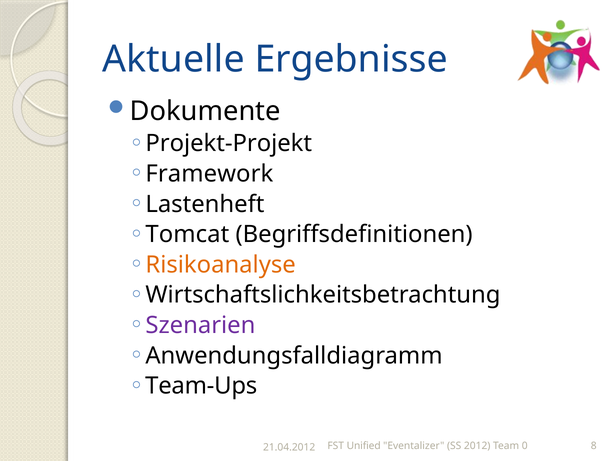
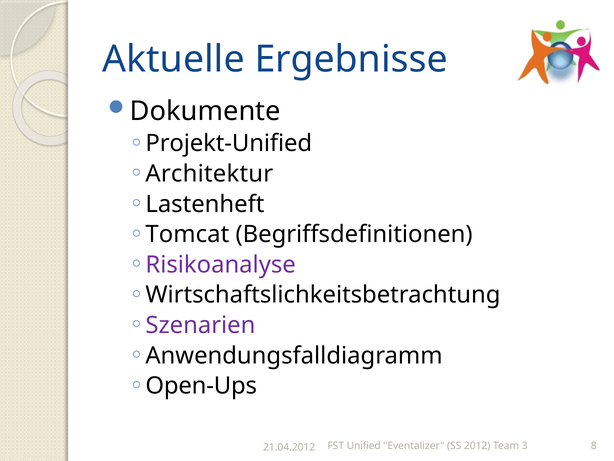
Projekt-Projekt: Projekt-Projekt -> Projekt-Unified
Framework: Framework -> Architektur
Risikoanalyse colour: orange -> purple
Team-Ups: Team-Ups -> Open-Ups
0: 0 -> 3
